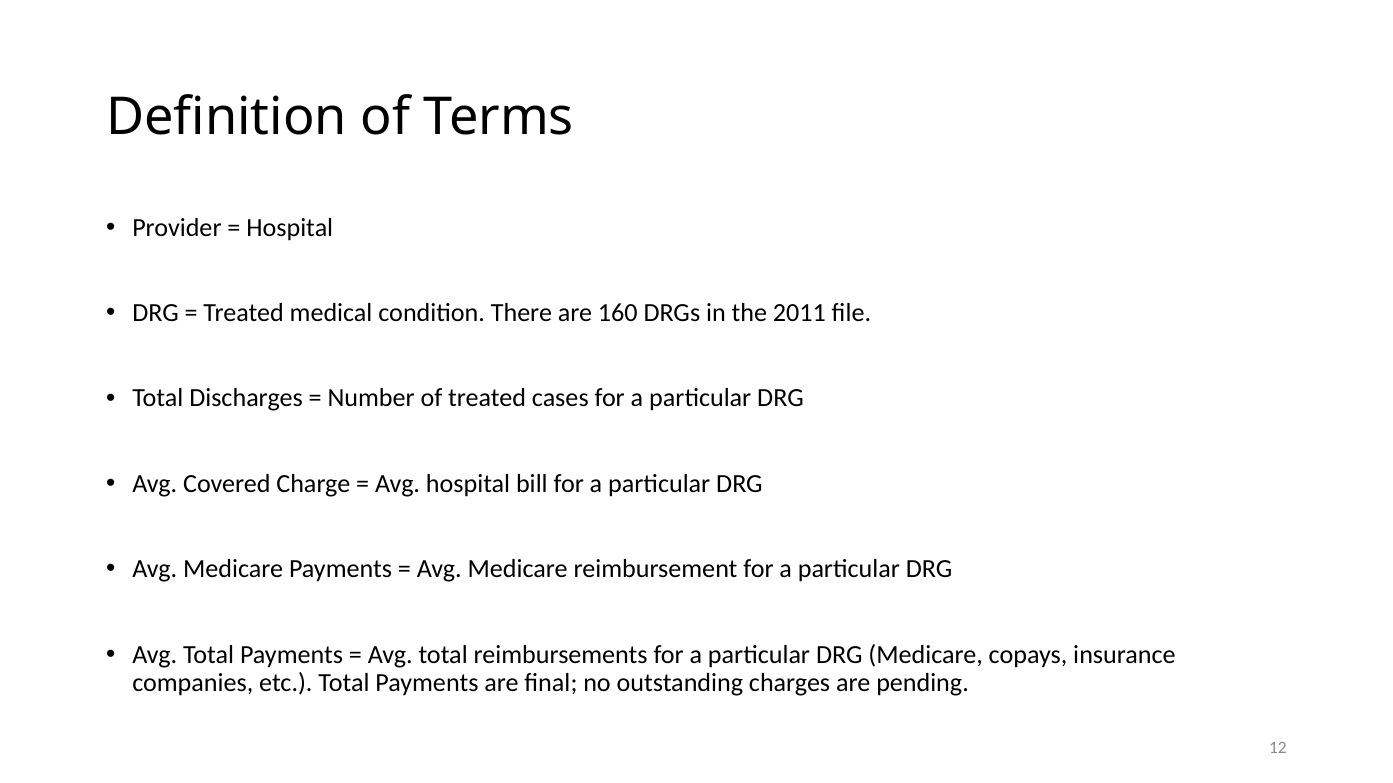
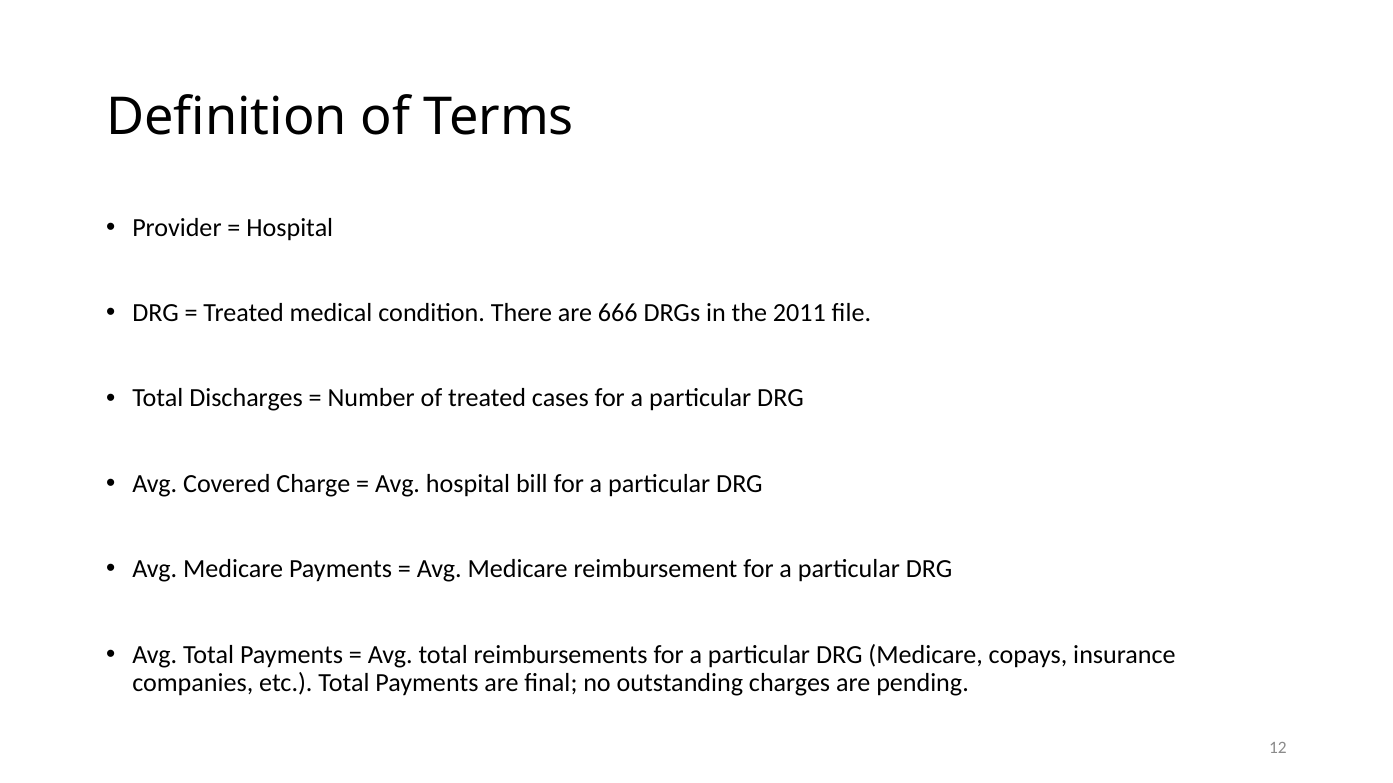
160: 160 -> 666
